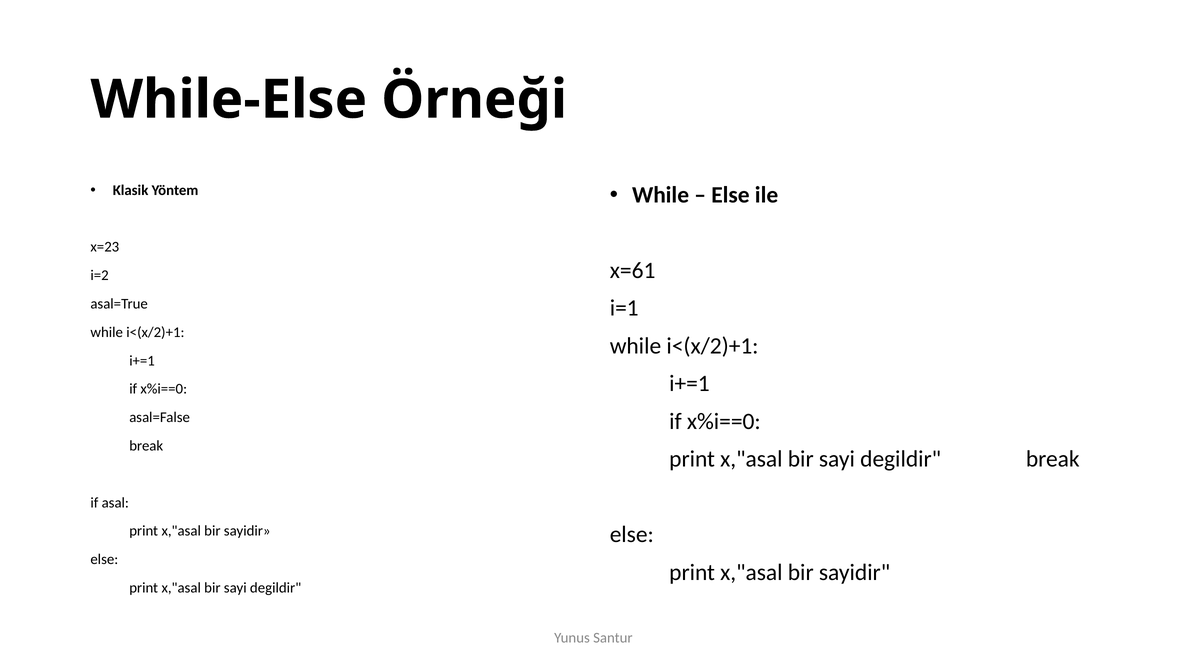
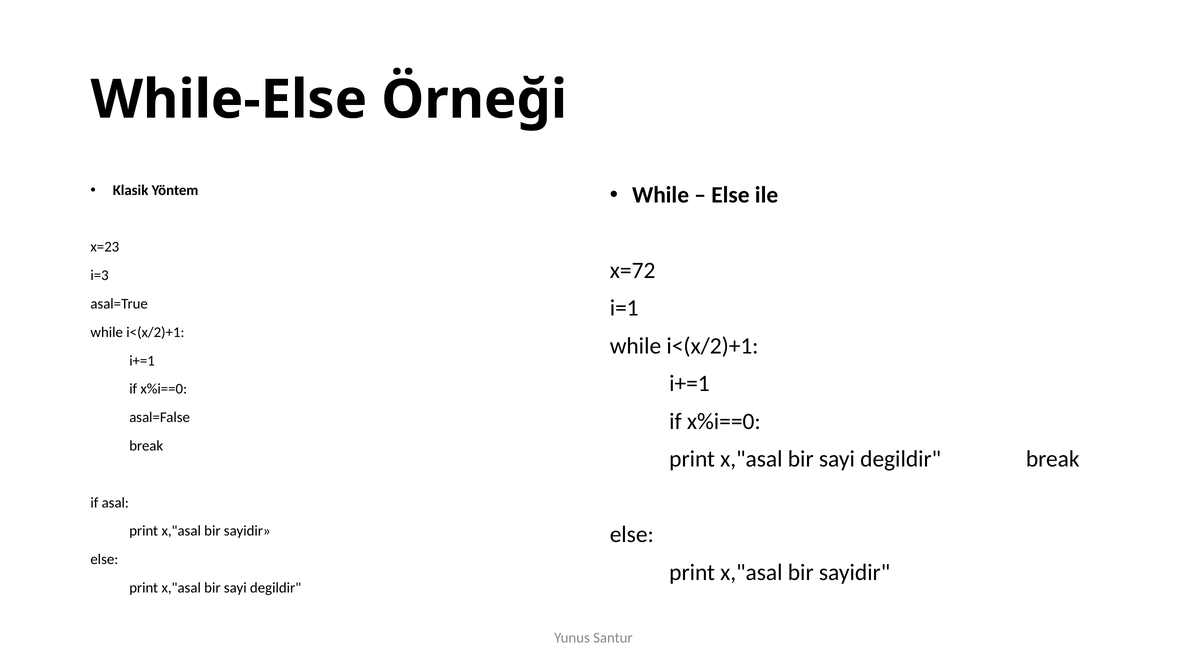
x=61: x=61 -> x=72
i=2: i=2 -> i=3
